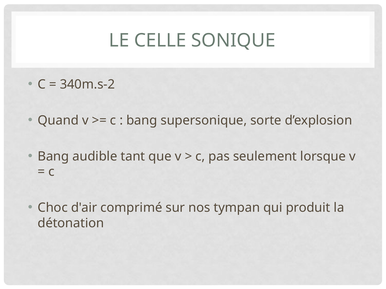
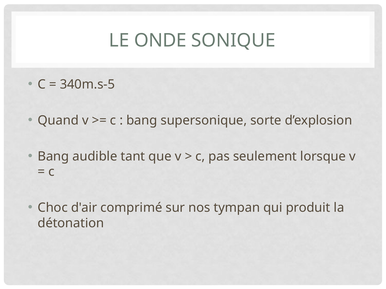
CELLE: CELLE -> ONDE
340m.s-2: 340m.s-2 -> 340m.s-5
